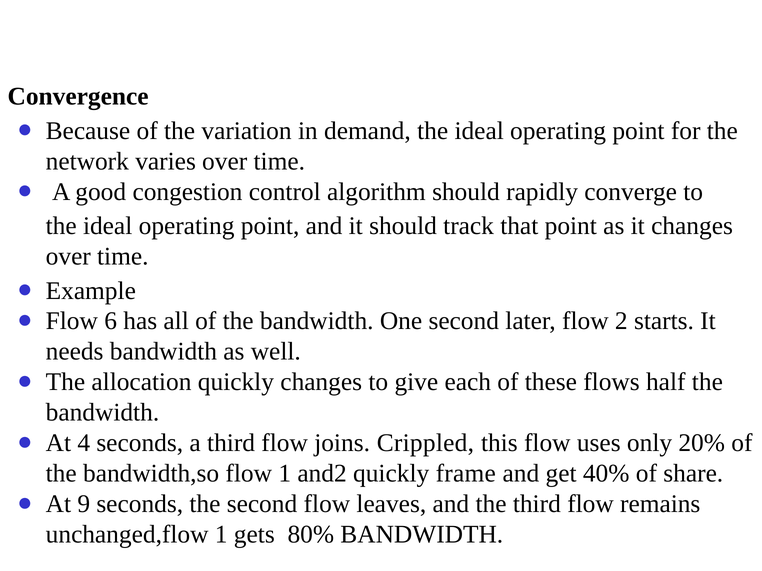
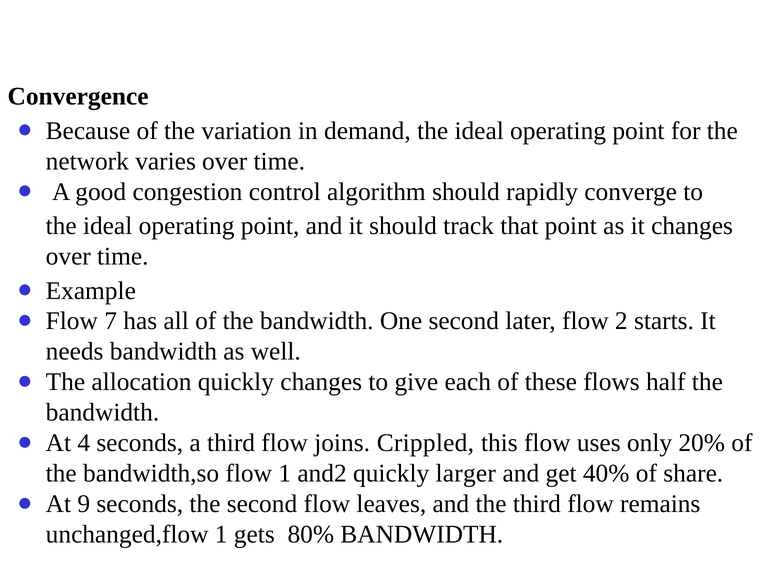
6: 6 -> 7
frame: frame -> larger
